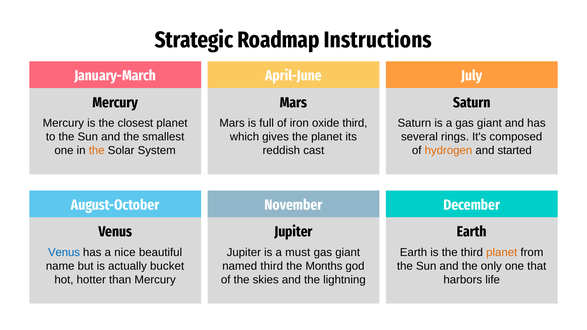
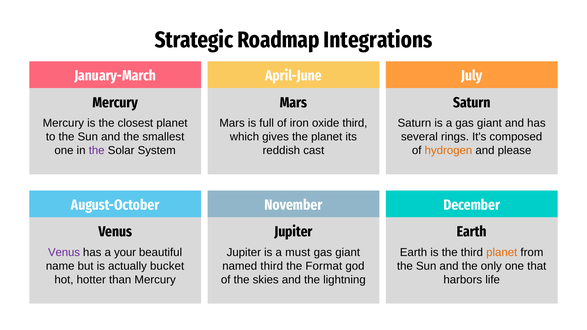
Instructions: Instructions -> Integrations
the at (97, 151) colour: orange -> purple
started: started -> please
Venus at (64, 252) colour: blue -> purple
nice: nice -> your
Months: Months -> Format
